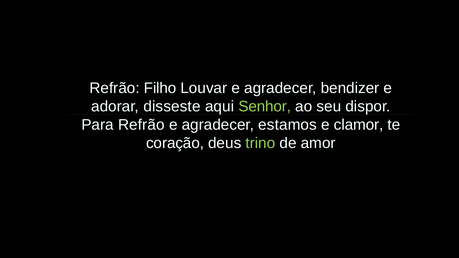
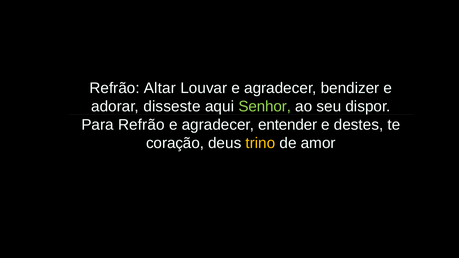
Filho: Filho -> Altar
estamos: estamos -> entender
clamor: clamor -> destes
trino colour: light green -> yellow
